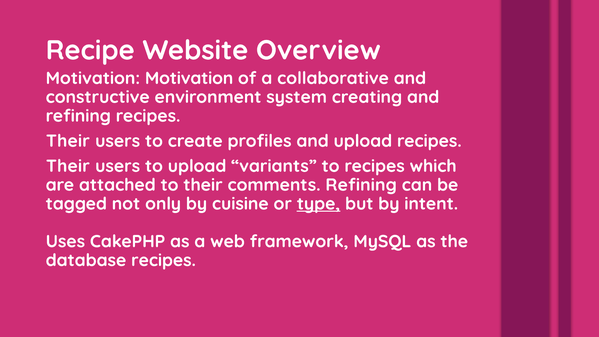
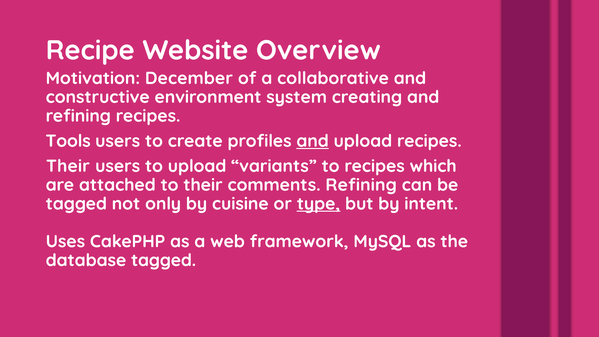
Motivation Motivation: Motivation -> December
Their at (68, 141): Their -> Tools
and at (313, 141) underline: none -> present
database recipes: recipes -> tagged
